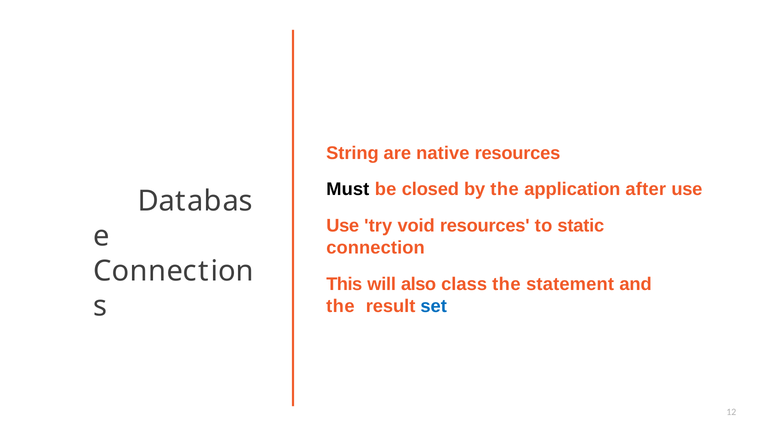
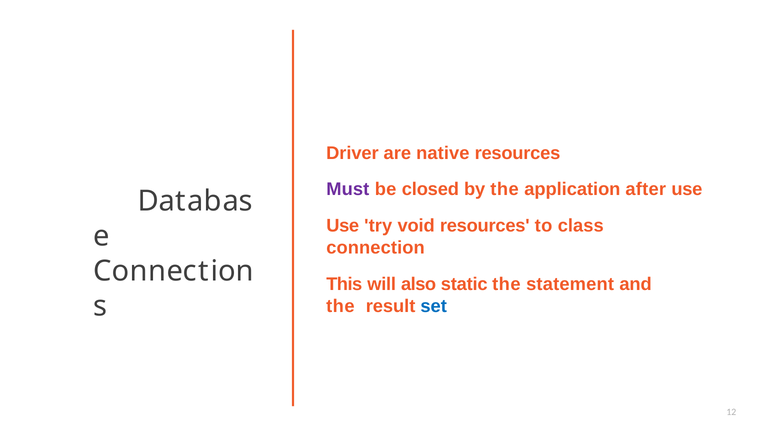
String: String -> Driver
Must colour: black -> purple
static: static -> class
class: class -> static
